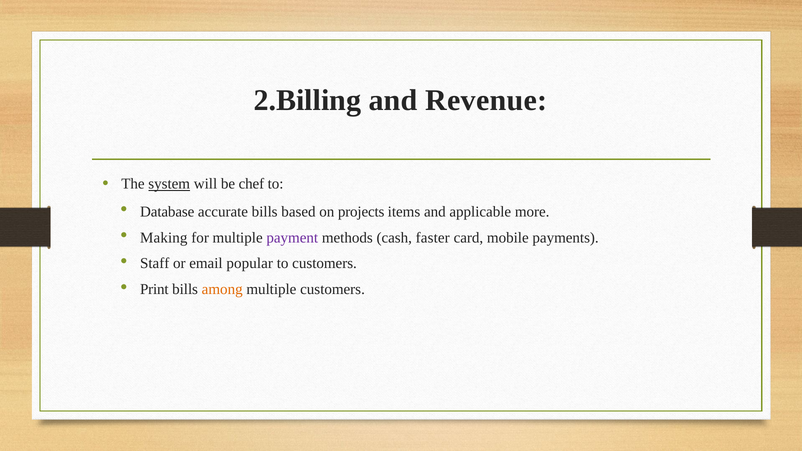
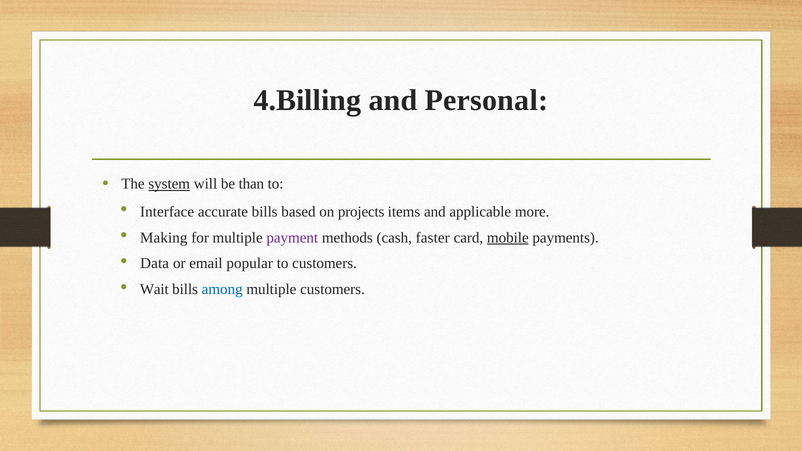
2.Billing: 2.Billing -> 4.Billing
Revenue: Revenue -> Personal
chef: chef -> than
Database: Database -> Interface
mobile underline: none -> present
Staff: Staff -> Data
Print: Print -> Wait
among colour: orange -> blue
